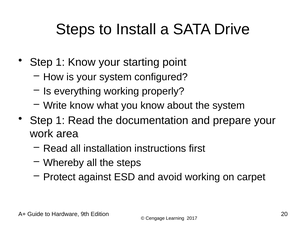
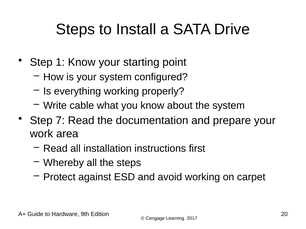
Write know: know -> cable
1 at (60, 121): 1 -> 7
